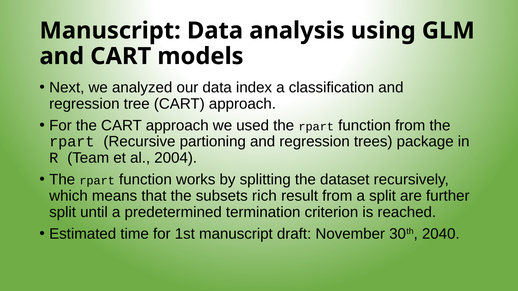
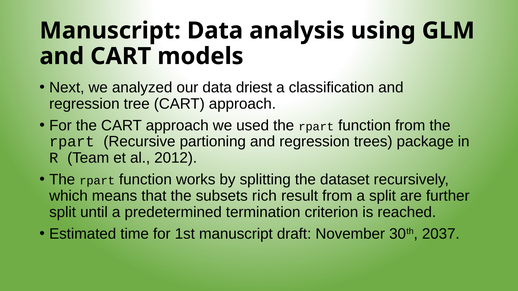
index: index -> driest
2004: 2004 -> 2012
2040: 2040 -> 2037
